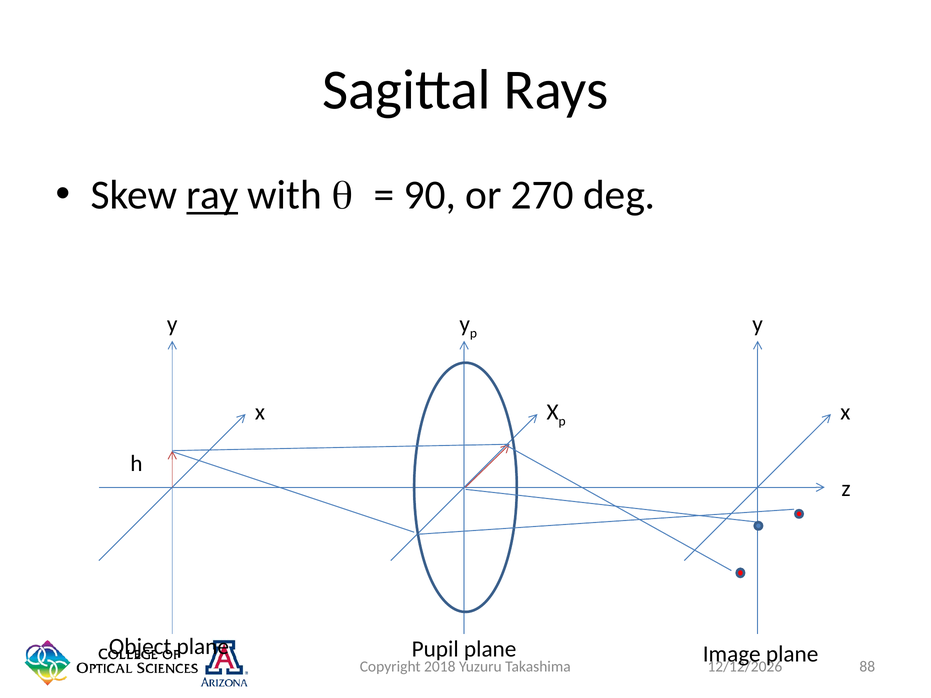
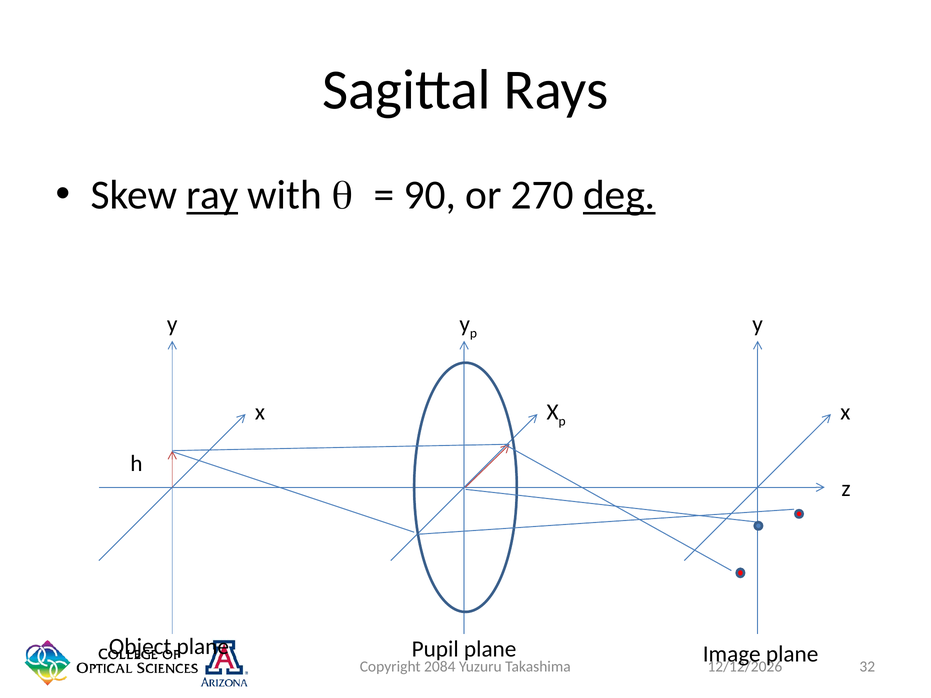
deg underline: none -> present
2018: 2018 -> 2084
88: 88 -> 32
